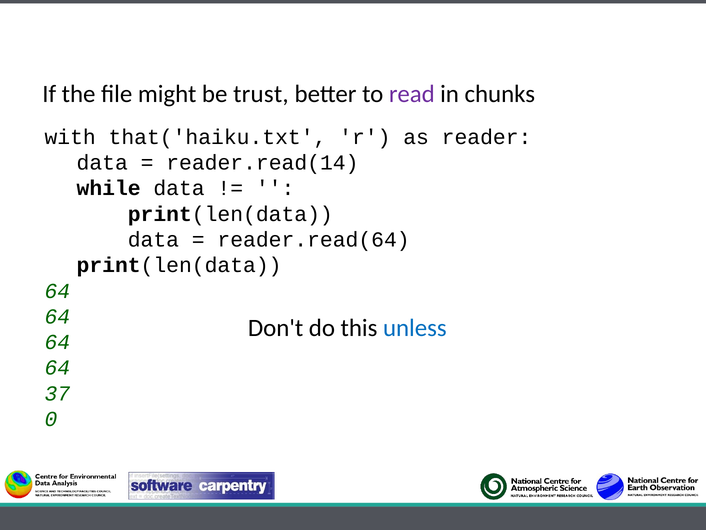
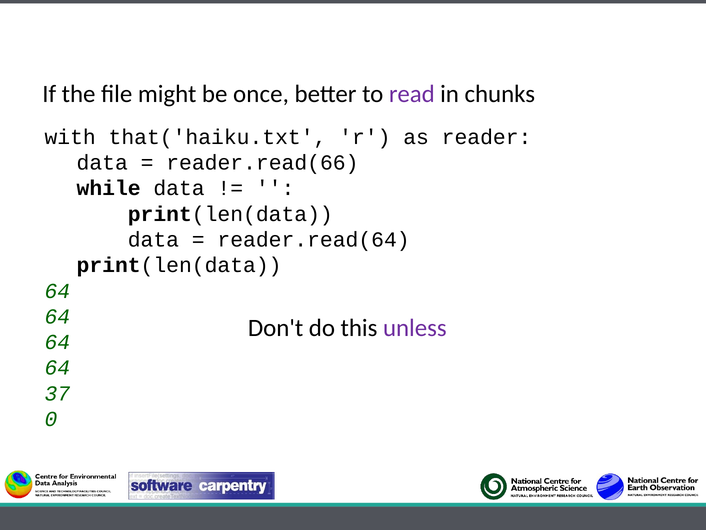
trust: trust -> once
reader.read(14: reader.read(14 -> reader.read(66
unless colour: blue -> purple
